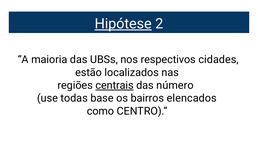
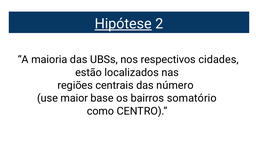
centrais underline: present -> none
todas: todas -> maior
elencados: elencados -> somatório
